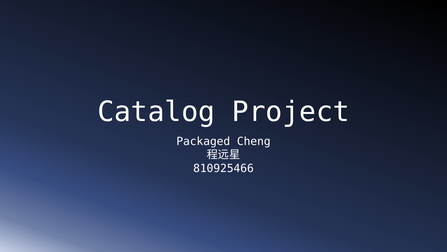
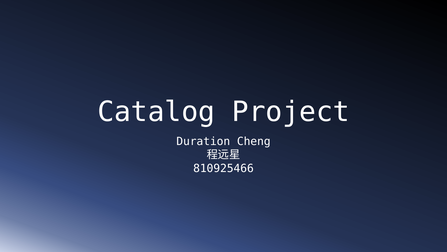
Packaged: Packaged -> Duration
